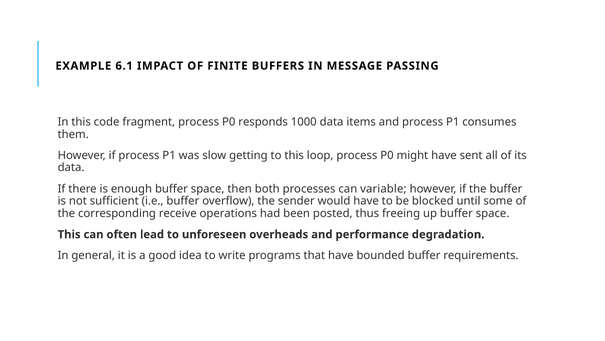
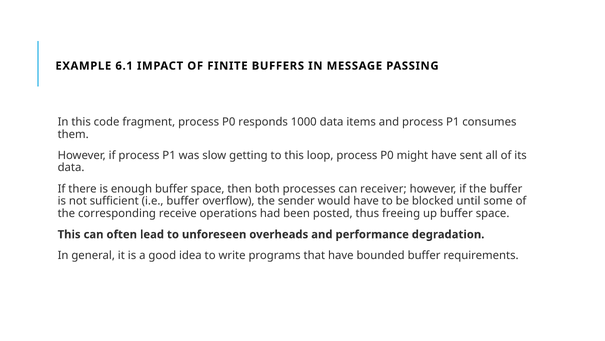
variable: variable -> receiver
